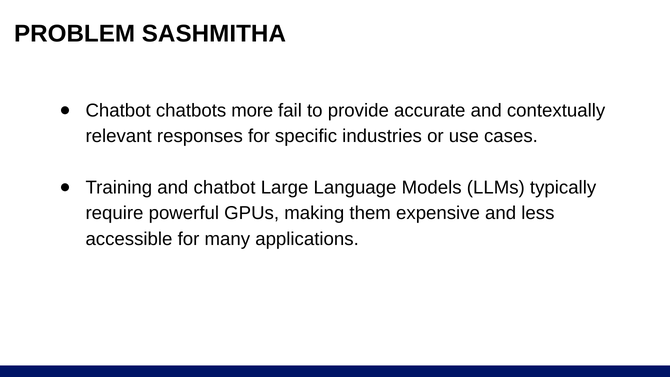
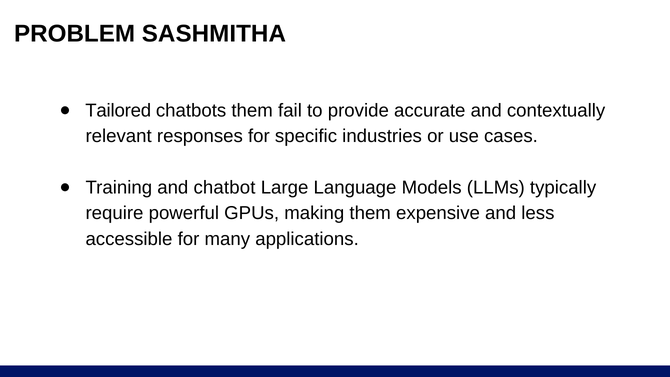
Chatbot at (118, 110): Chatbot -> Tailored
chatbots more: more -> them
